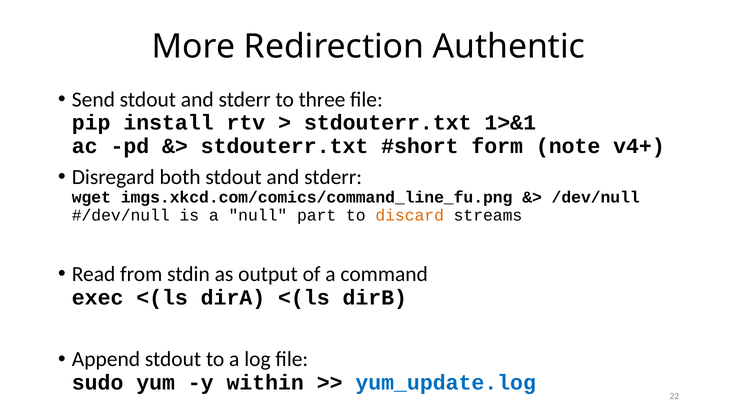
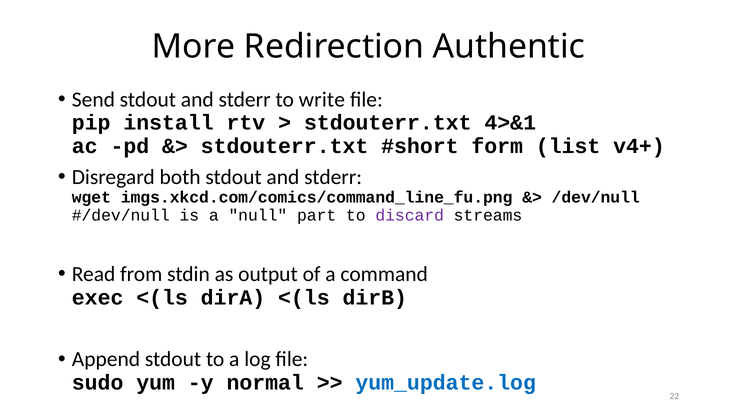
three: three -> write
1>&1: 1>&1 -> 4>&1
note: note -> list
discard colour: orange -> purple
within: within -> normal
